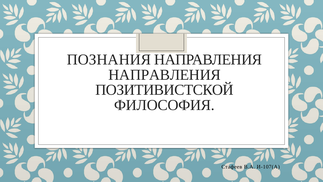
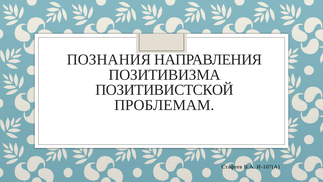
НАПРАВЛЕНИЯ at (165, 75): НАПРАВЛЕНИЯ -> ПОЗИТИВИЗМА
ФИЛОСОФИЯ: ФИЛОСОФИЯ -> ПРОБЛЕМАМ
